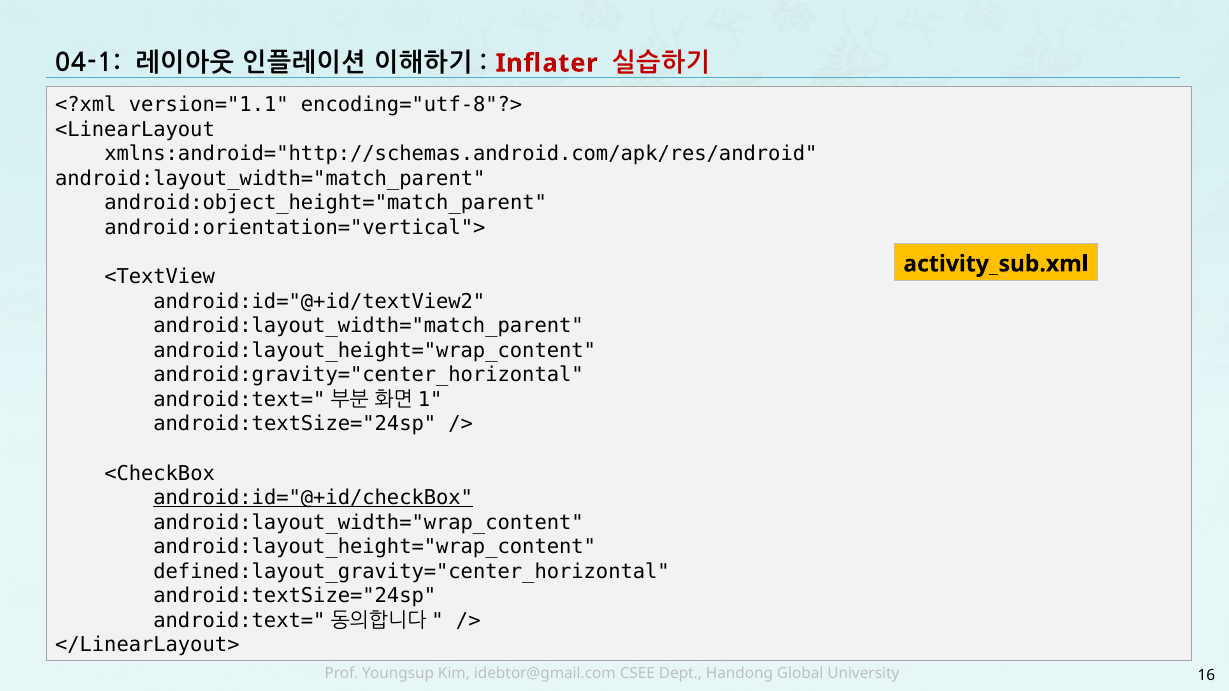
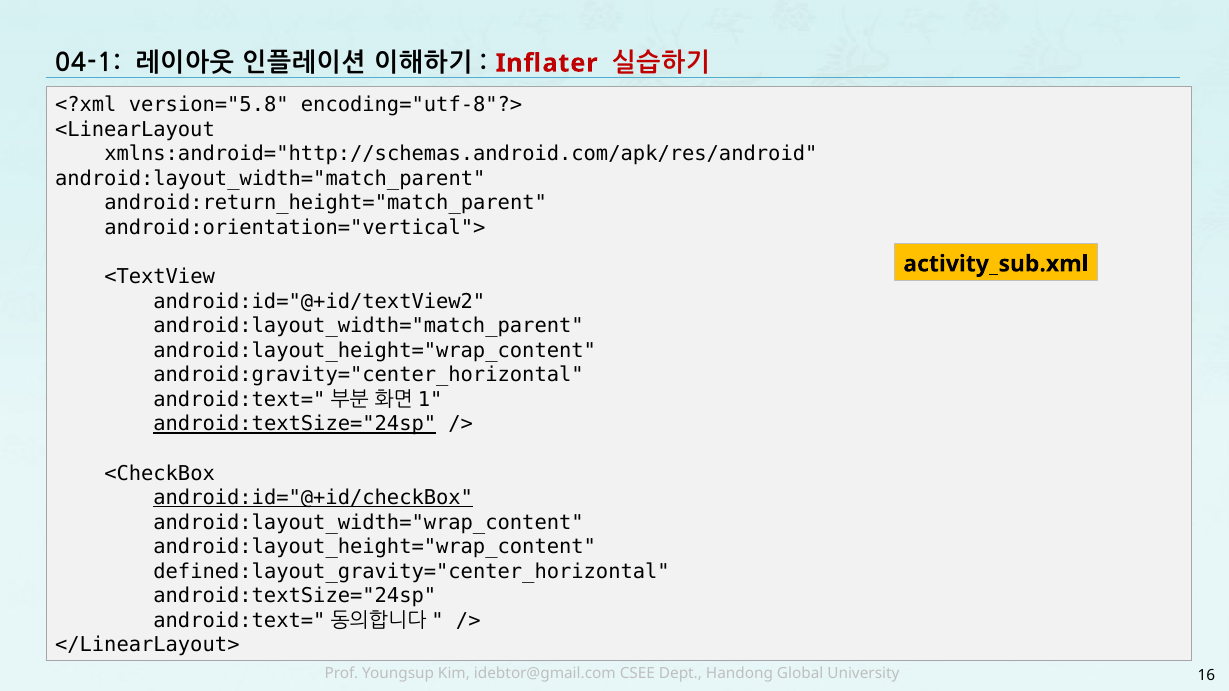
version="1.1: version="1.1 -> version="5.8
android:object_height="match_parent: android:object_height="match_parent -> android:return_height="match_parent
android:textSize="24sp at (295, 424) underline: none -> present
